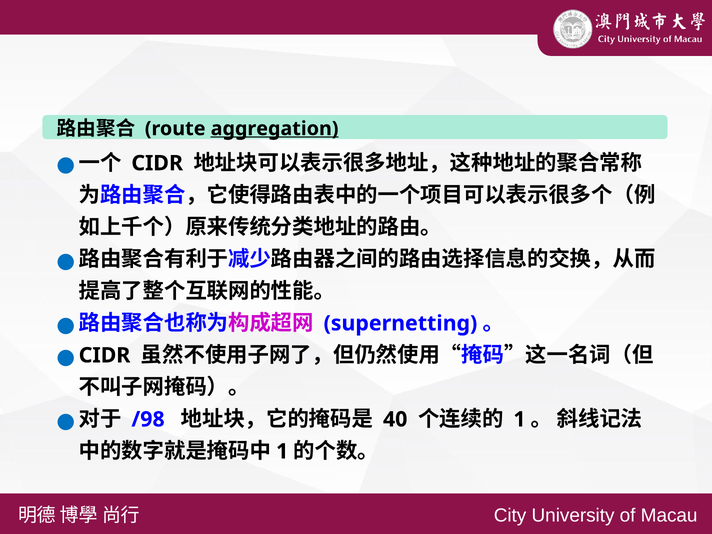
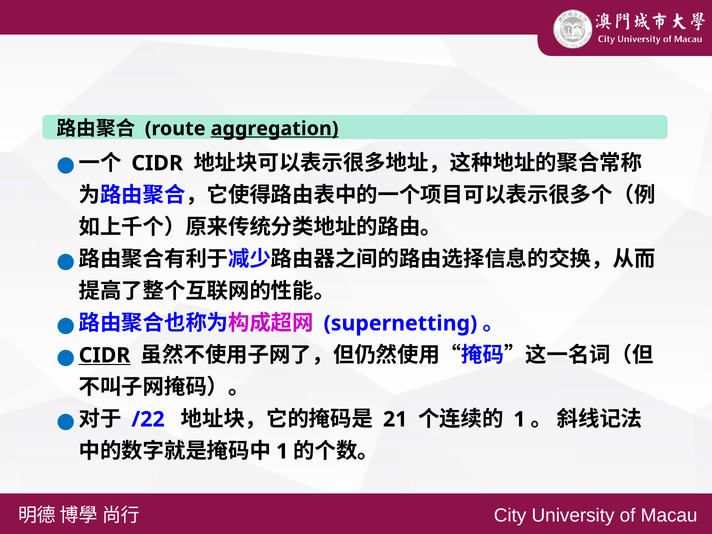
CIDR at (105, 355) underline: none -> present
/98: /98 -> /22
40: 40 -> 21
